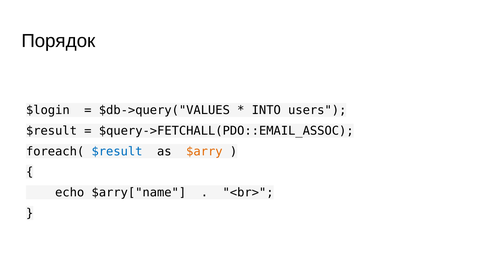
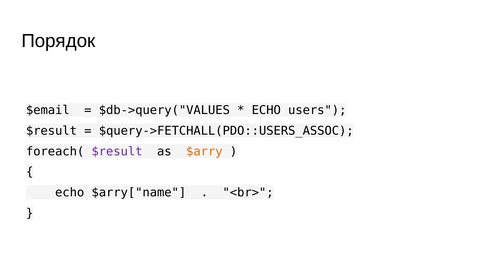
$login: $login -> $email
INTO at (266, 110): INTO -> ECHO
$query->FETCHALL(PDO::EMAIL_ASSOC: $query->FETCHALL(PDO::EMAIL_ASSOC -> $query->FETCHALL(PDO::USERS_ASSOC
$result at (117, 152) colour: blue -> purple
